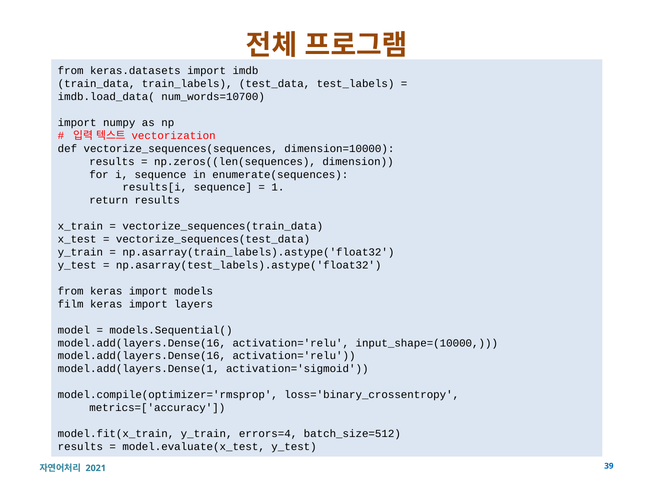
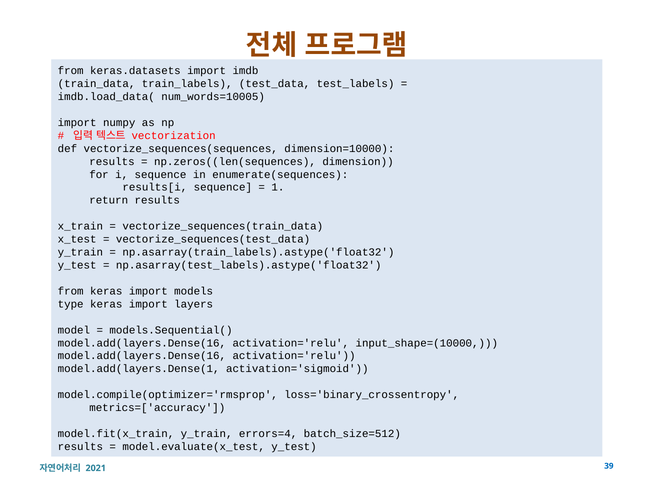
num_words=10700: num_words=10700 -> num_words=10005
film: film -> type
